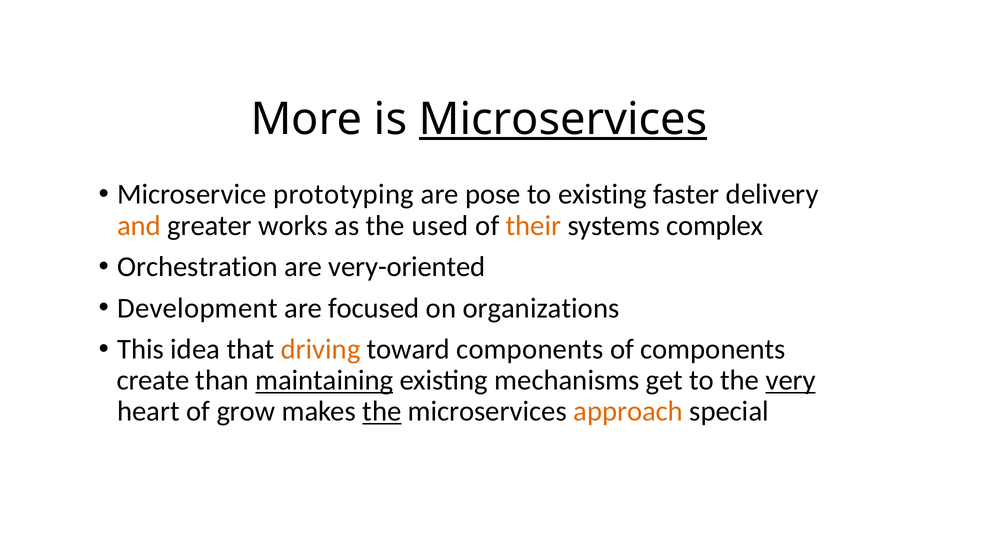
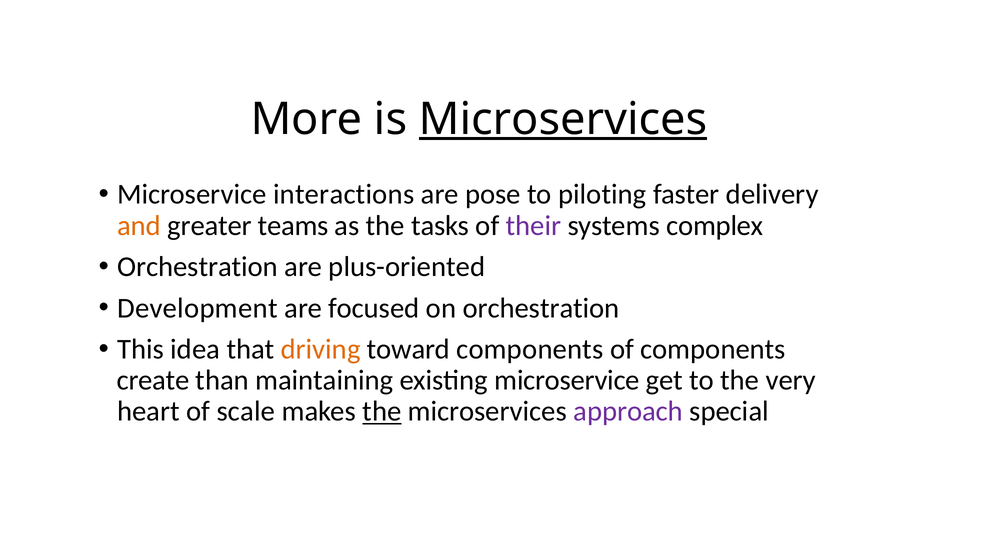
prototyping: prototyping -> interactions
to existing: existing -> piloting
works: works -> teams
used: used -> tasks
their colour: orange -> purple
very-oriented: very-oriented -> plus-oriented
on organizations: organizations -> orchestration
maintaining underline: present -> none
existing mechanisms: mechanisms -> microservice
very underline: present -> none
grow: grow -> scale
approach colour: orange -> purple
